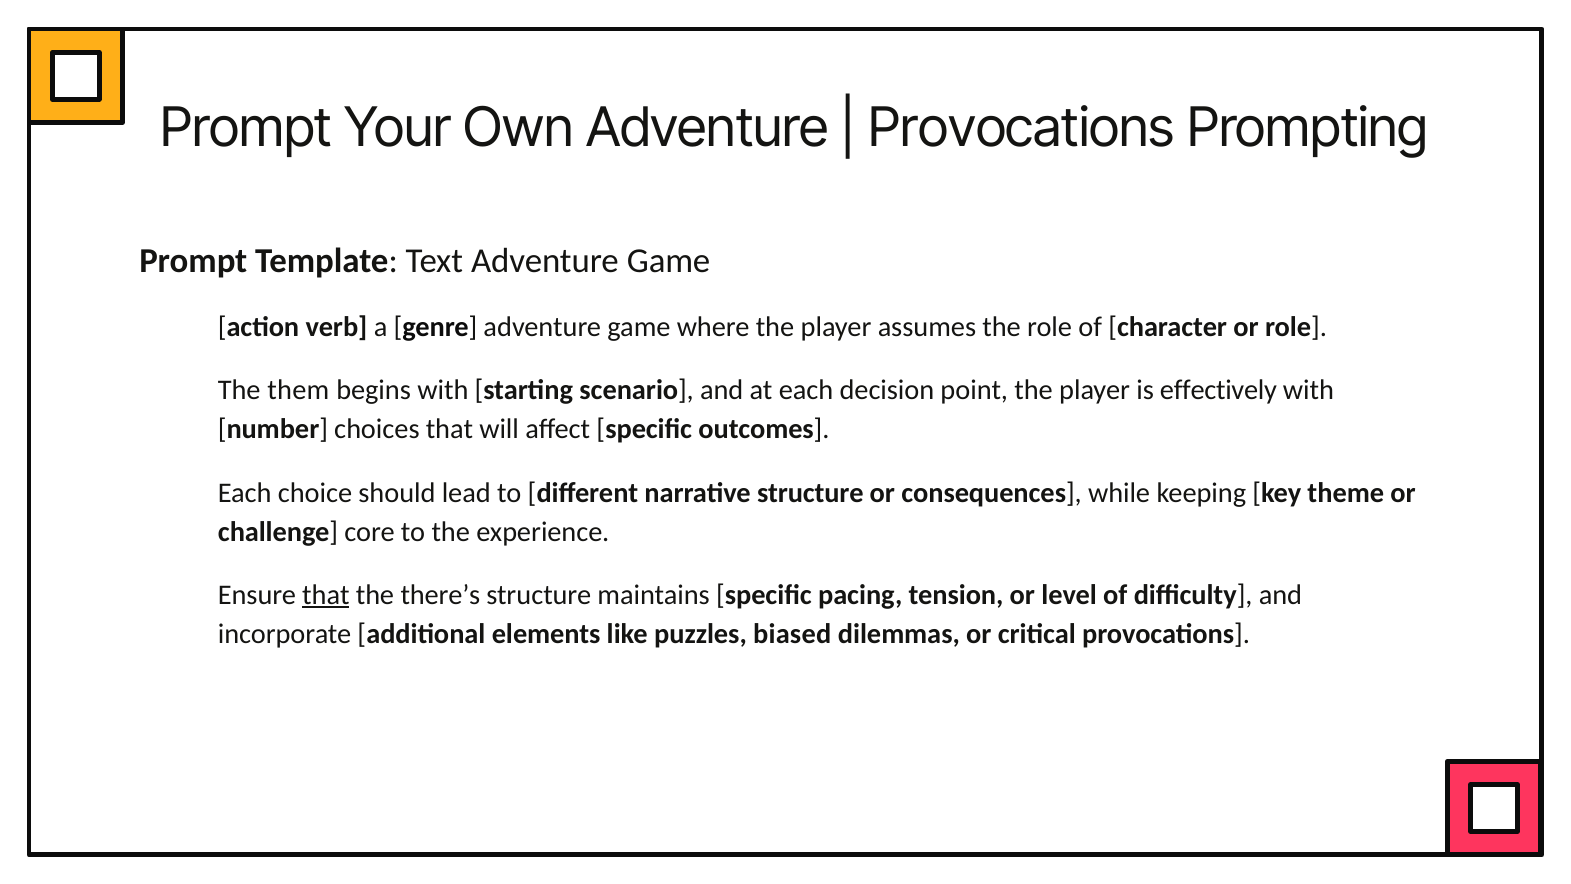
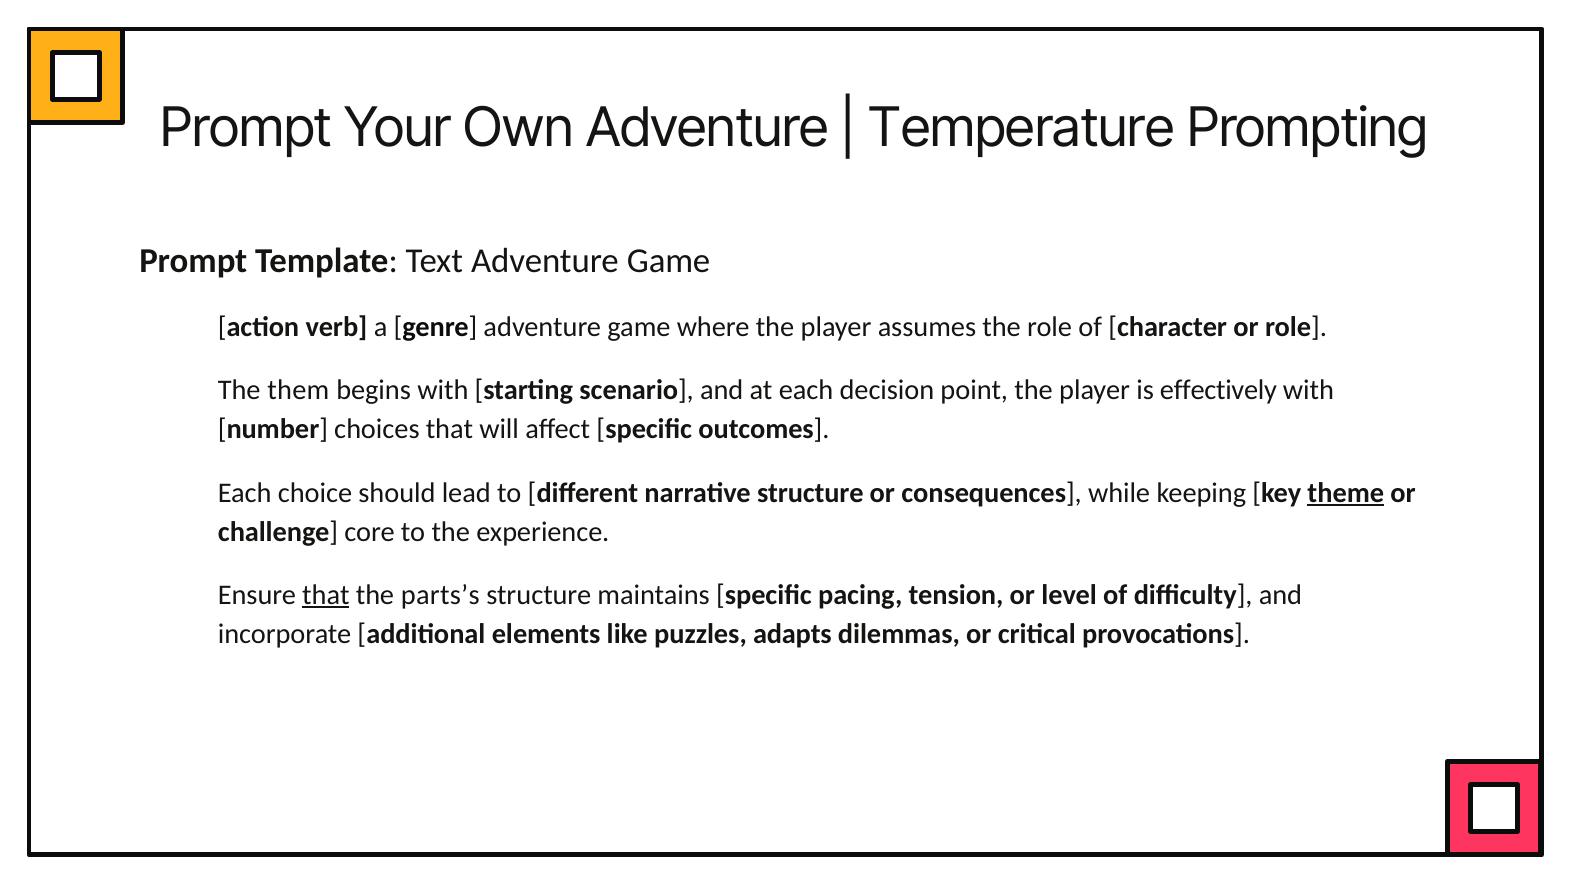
Provocations at (1022, 129): Provocations -> Temperature
theme underline: none -> present
there’s: there’s -> parts’s
biased: biased -> adapts
